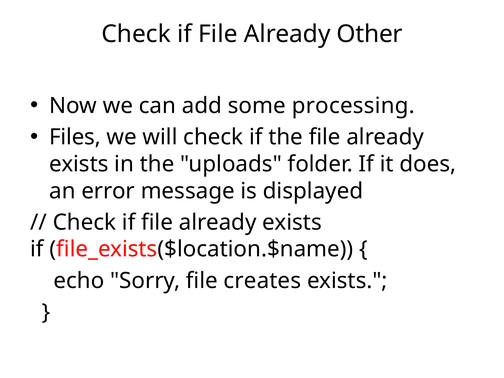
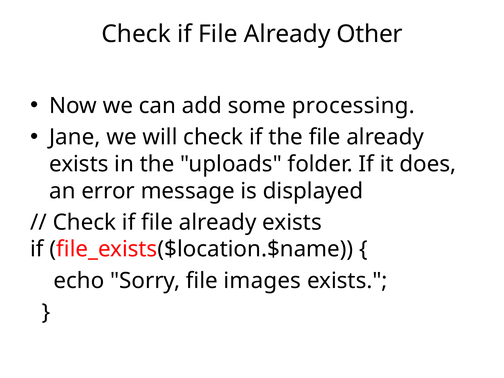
Files: Files -> Jane
creates: creates -> images
